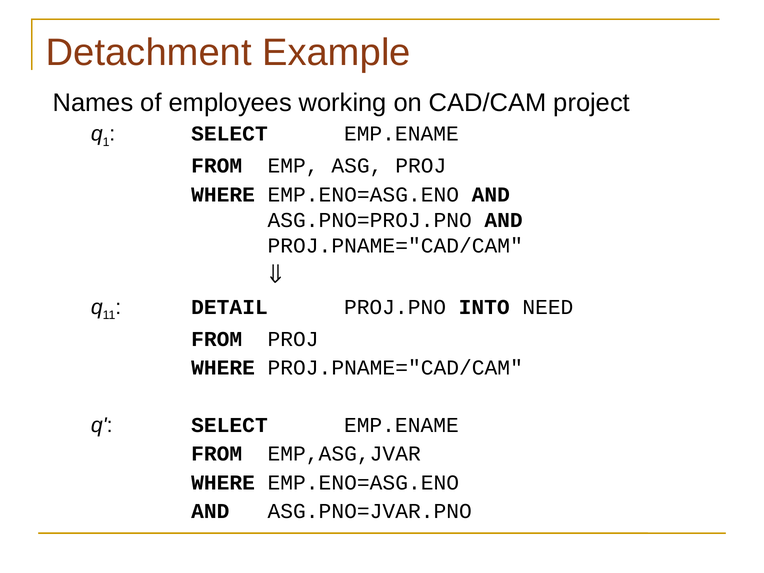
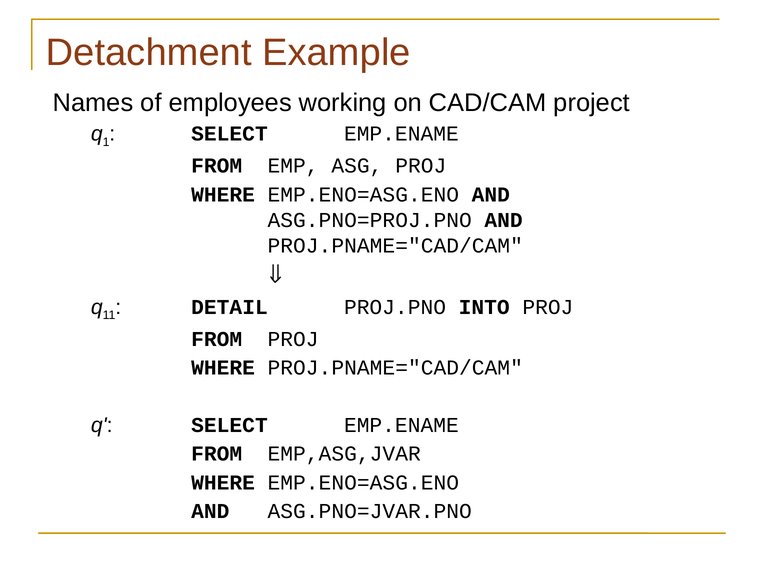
INTO NEED: NEED -> PROJ
